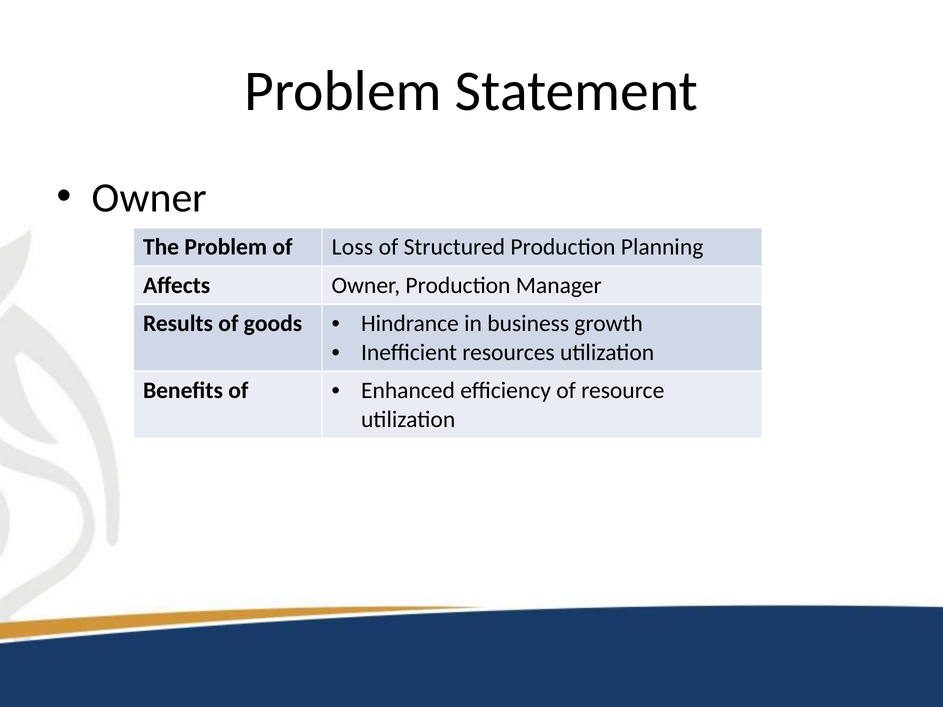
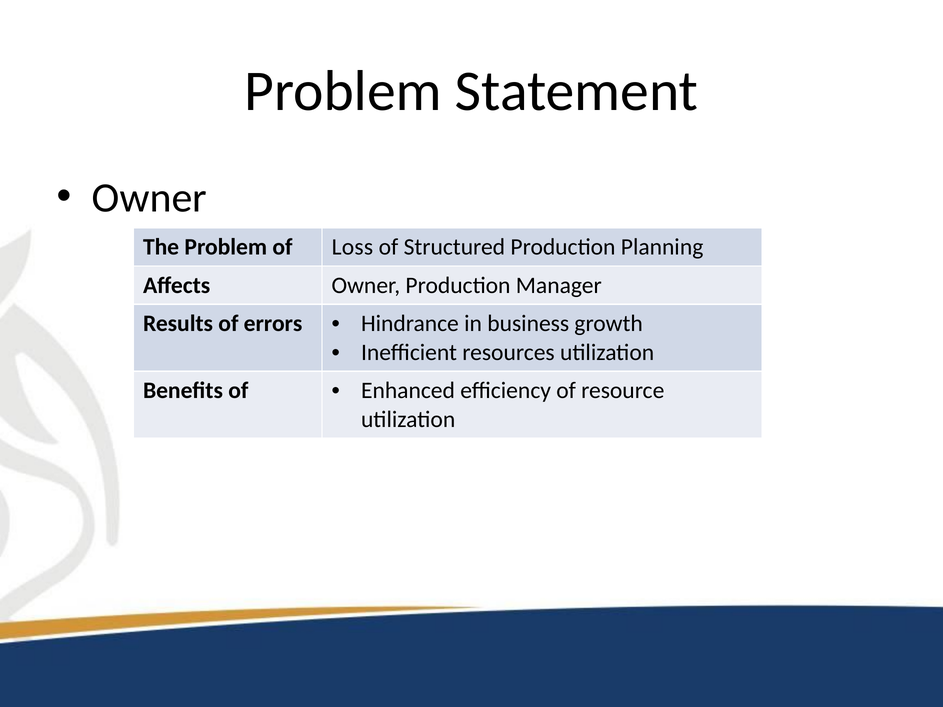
goods: goods -> errors
